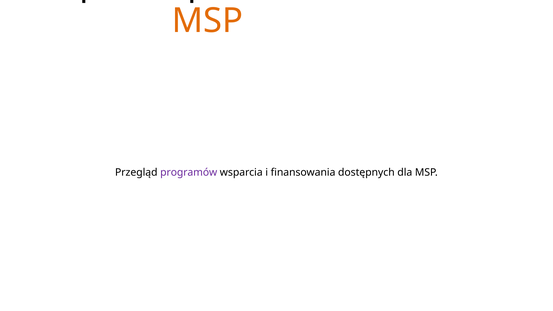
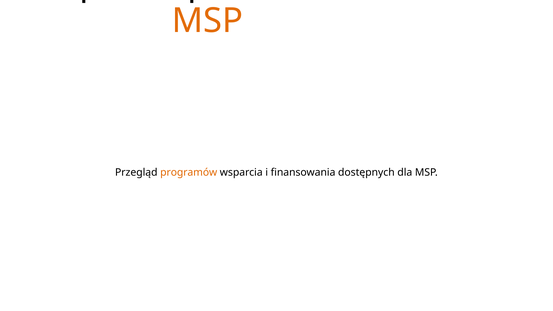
programów colour: purple -> orange
